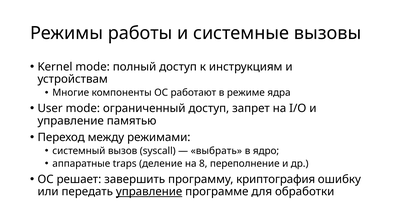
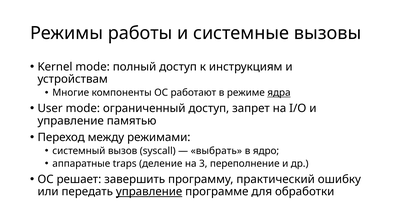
ядра underline: none -> present
8: 8 -> 3
криптография: криптография -> практический
